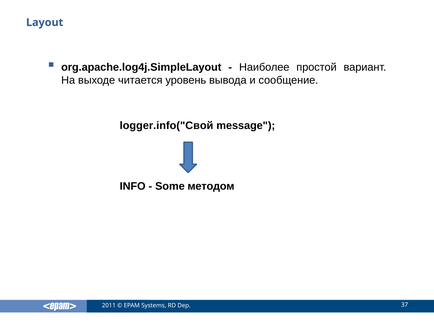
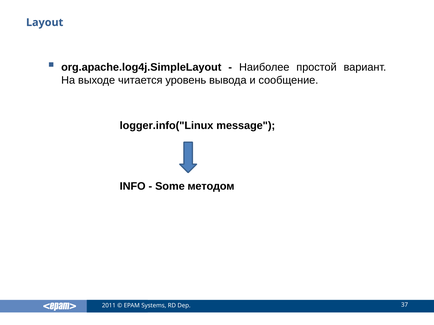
logger.info("Свой: logger.info("Свой -> logger.info("Linux
